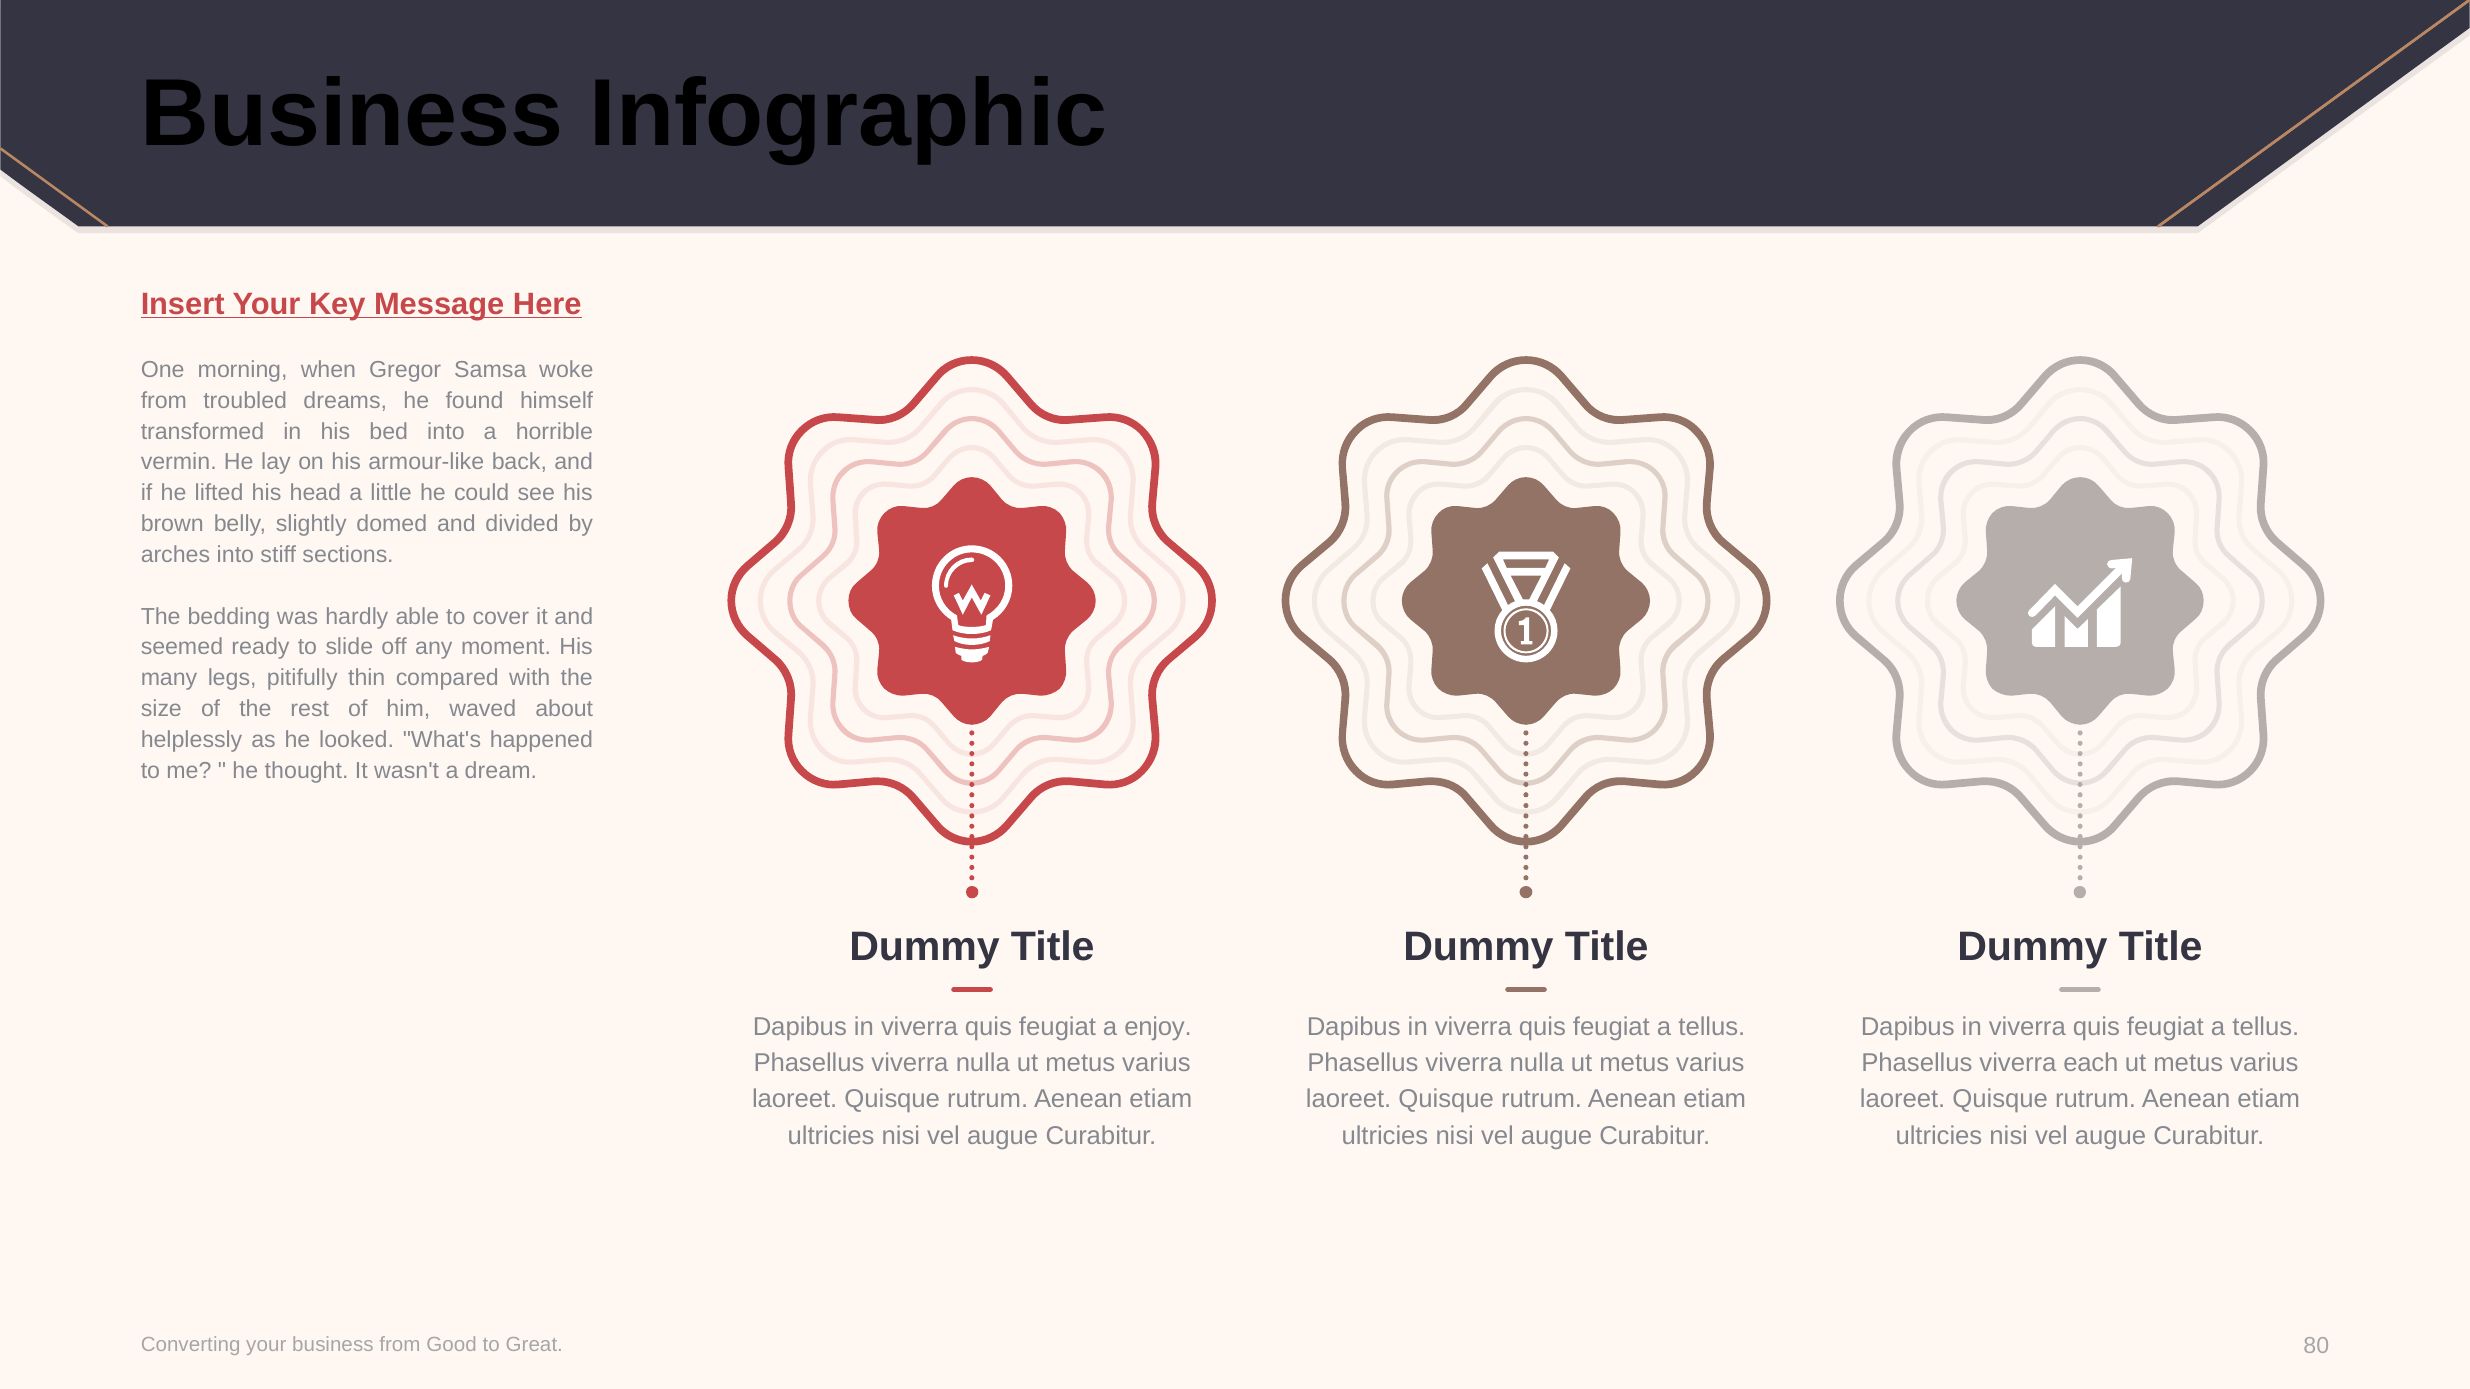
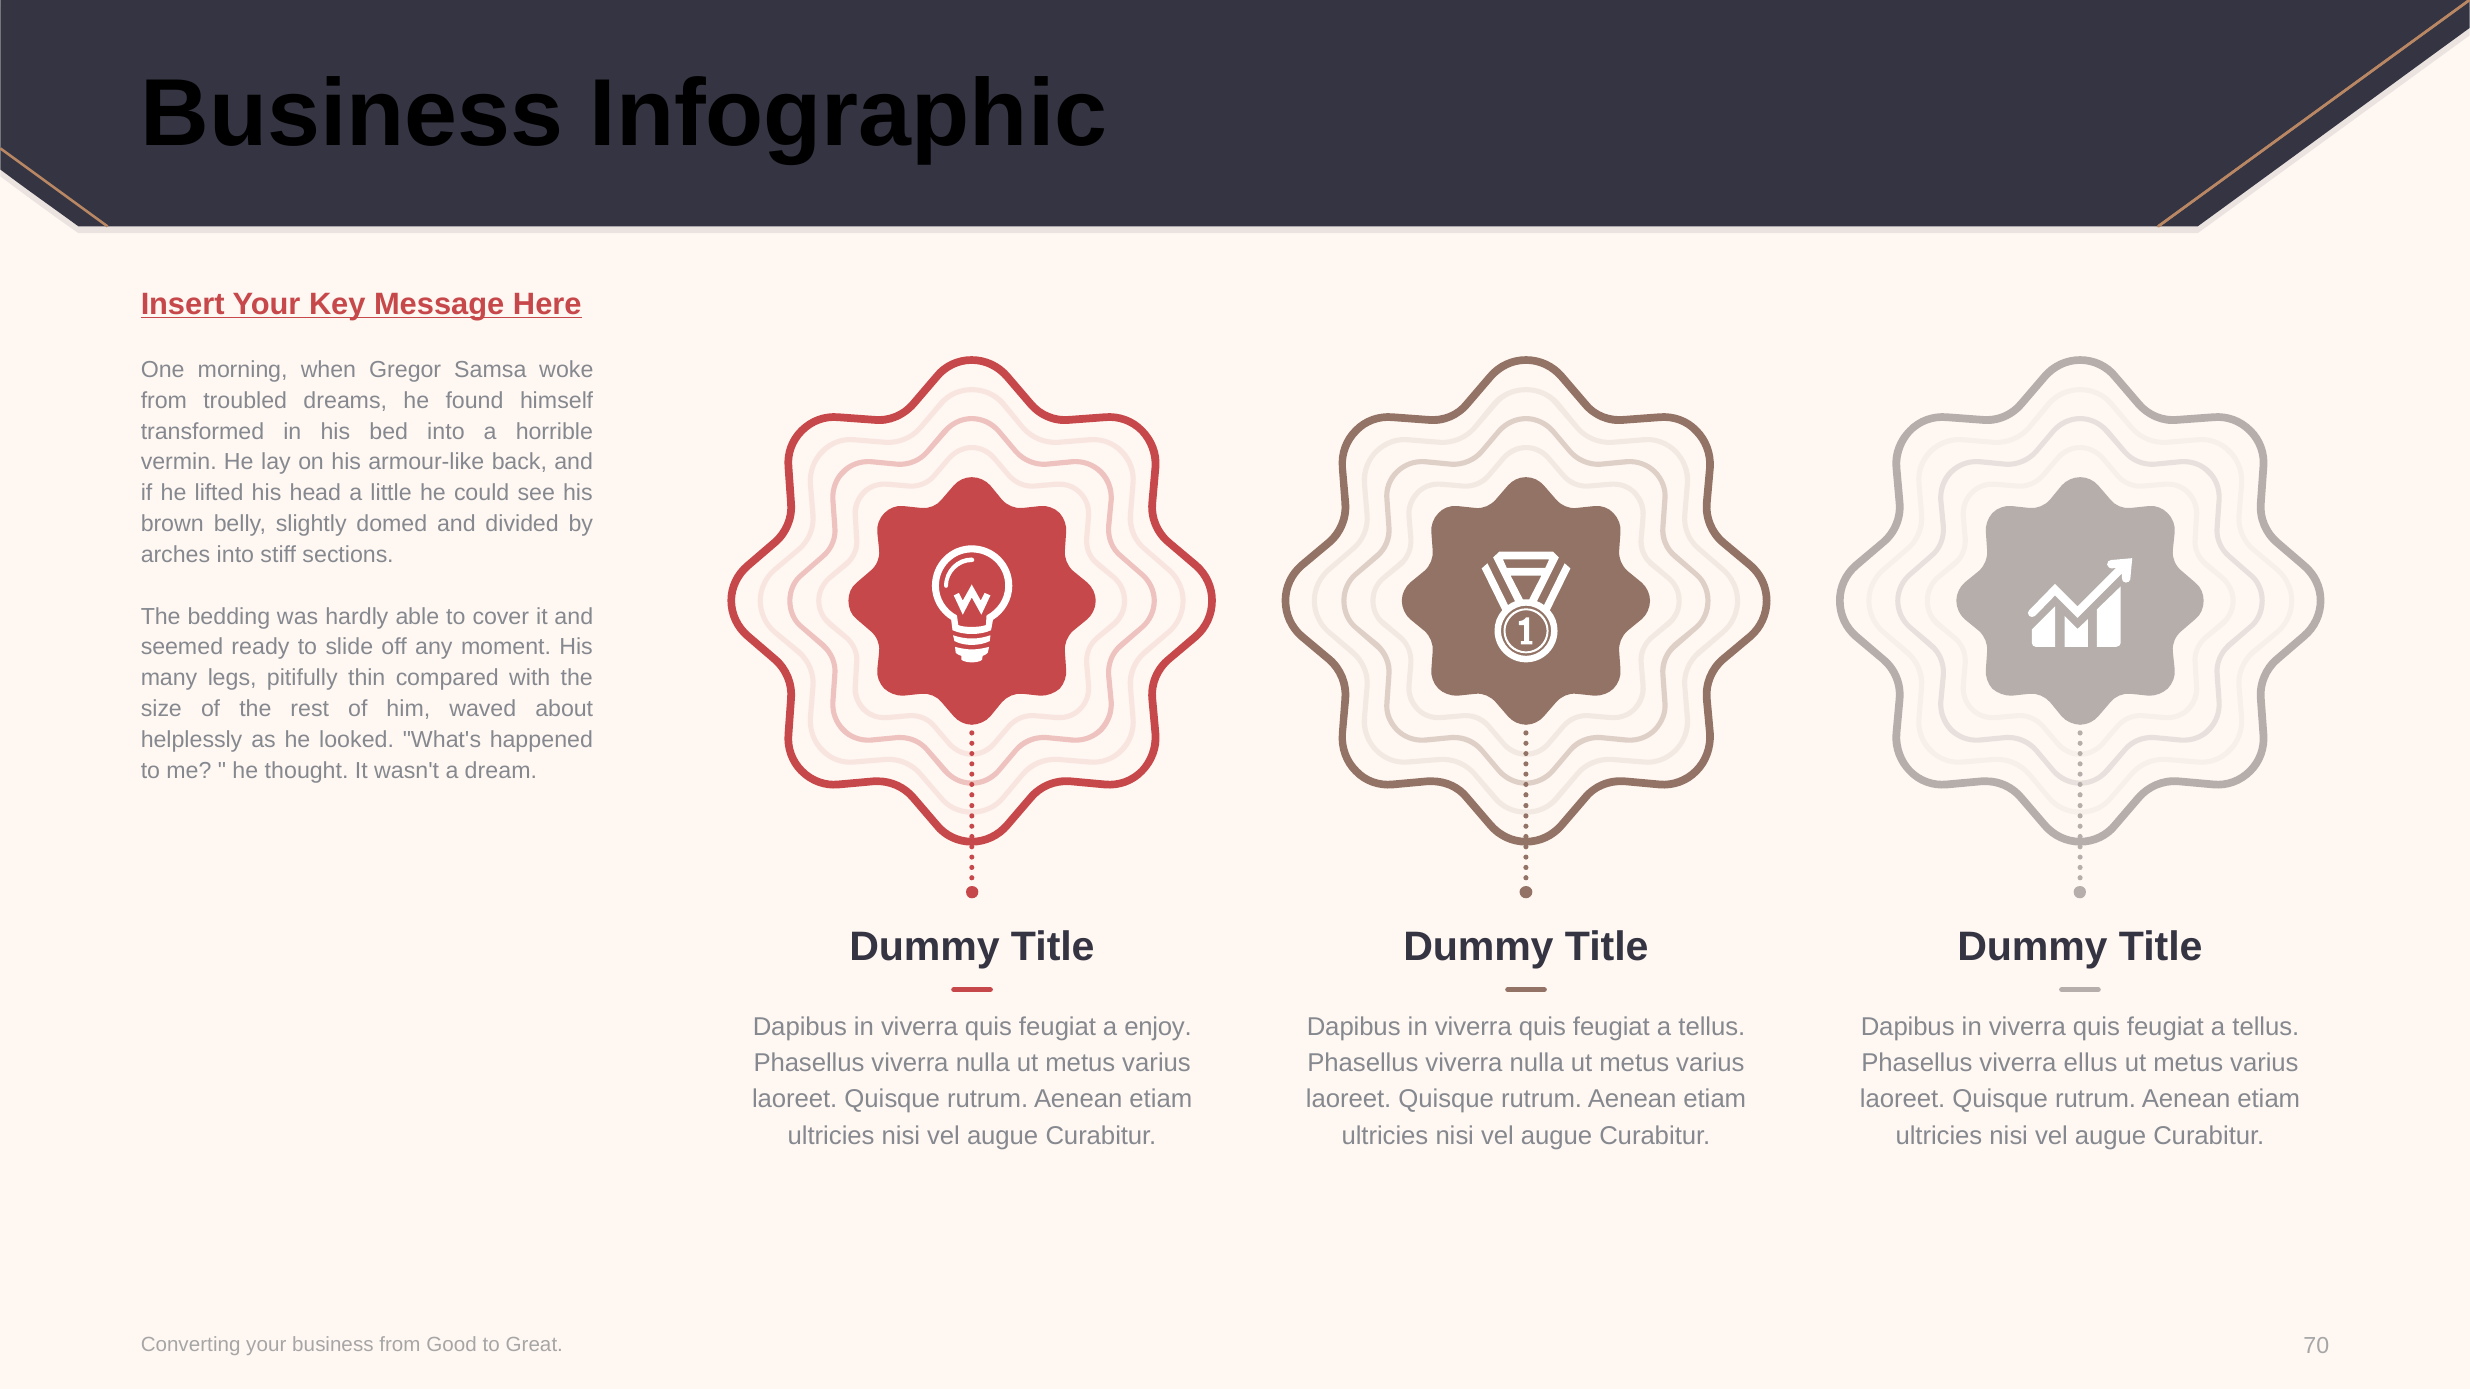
each: each -> ellus
80: 80 -> 70
